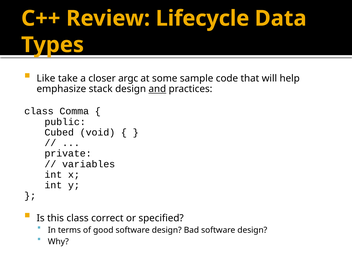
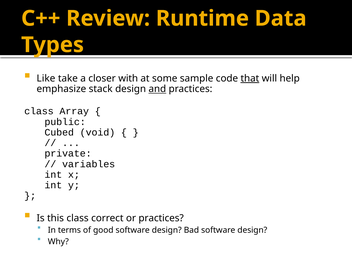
Lifecycle: Lifecycle -> Runtime
argc: argc -> with
that underline: none -> present
Comma: Comma -> Array
or specified: specified -> practices
